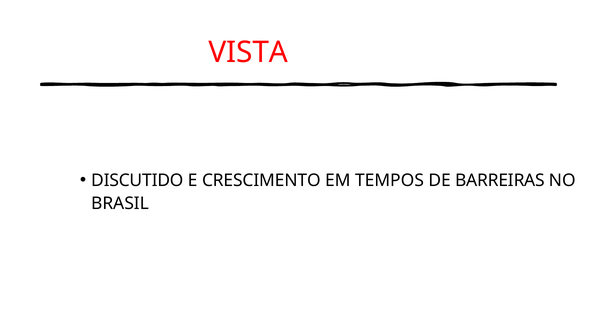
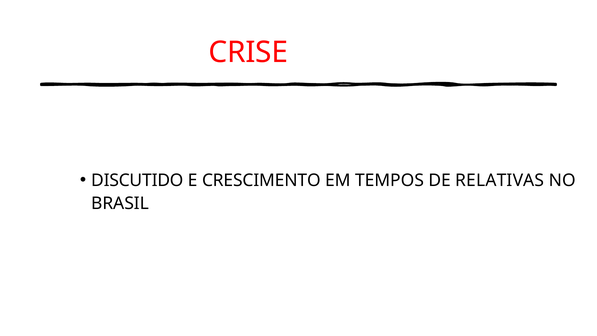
VISTA: VISTA -> CRISE
BARREIRAS: BARREIRAS -> RELATIVAS
